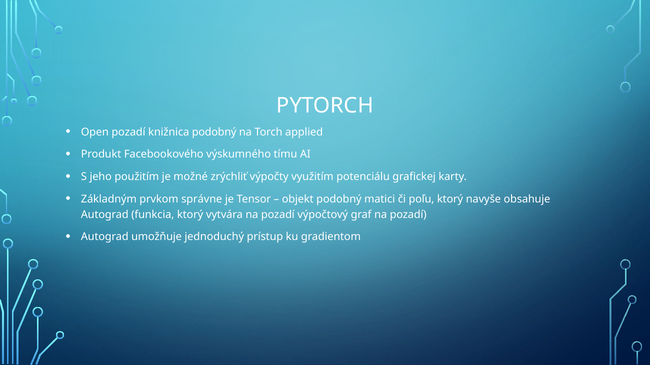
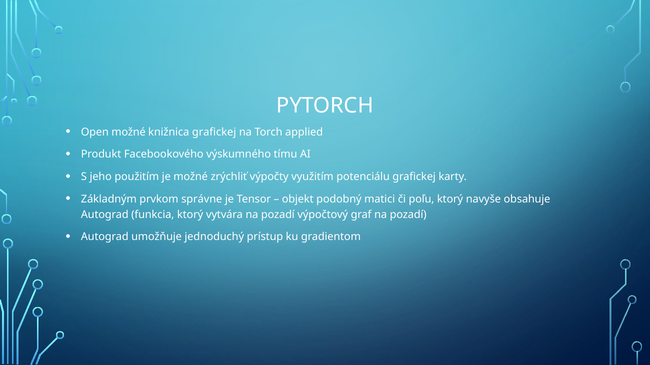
Open pozadí: pozadí -> možné
knižnica podobný: podobný -> grafickej
